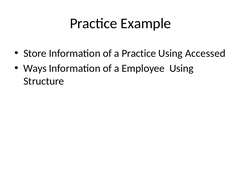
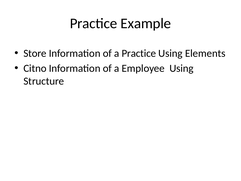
Accessed: Accessed -> Elements
Ways: Ways -> Citno
